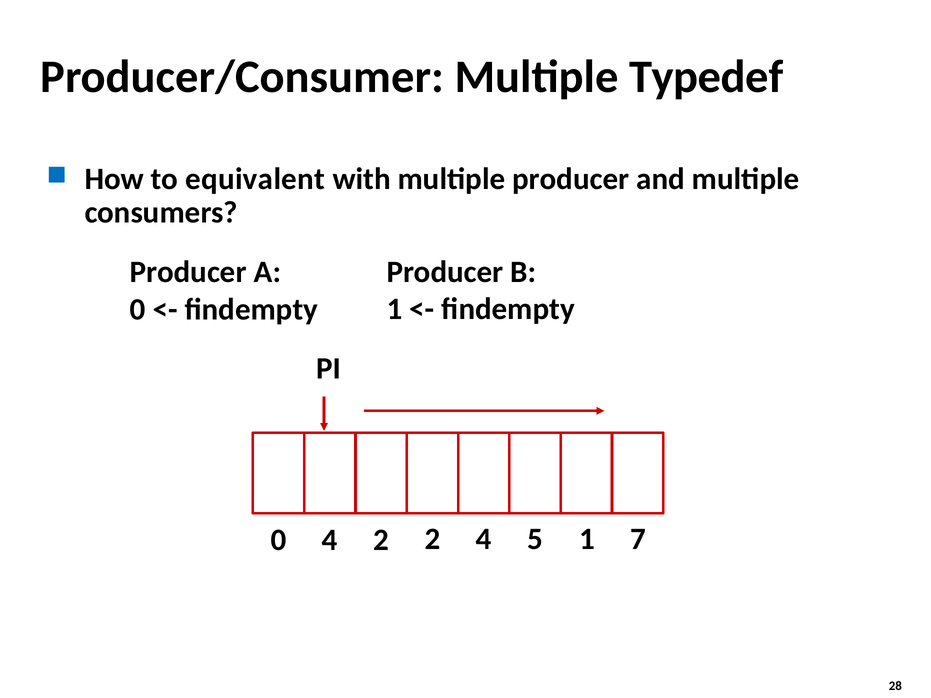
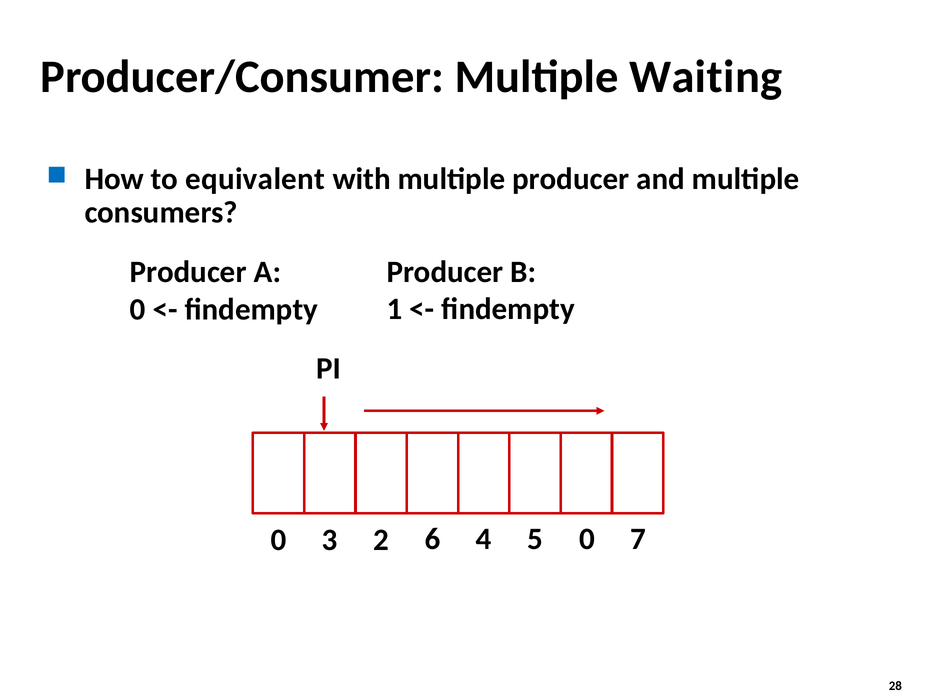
Typedef: Typedef -> Waiting
0 4: 4 -> 3
2 2: 2 -> 6
5 1: 1 -> 0
